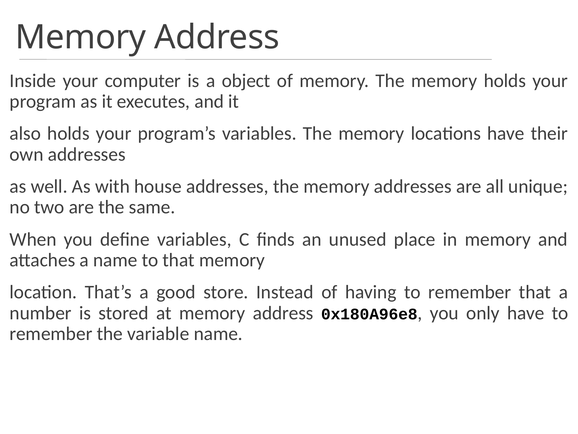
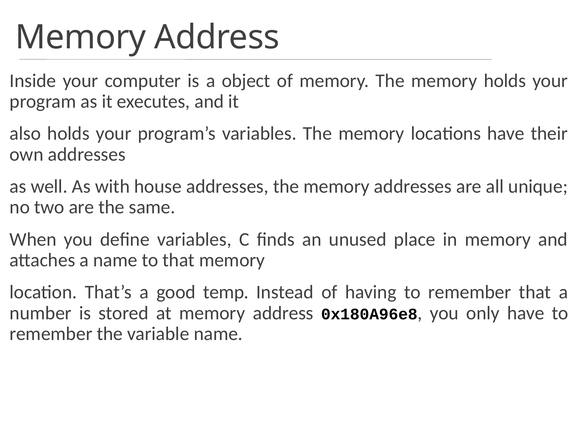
store: store -> temp
